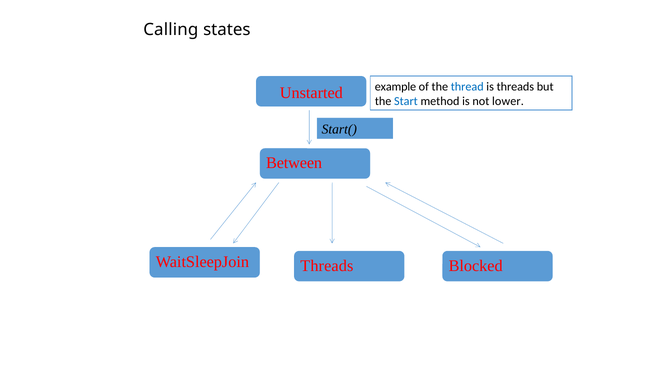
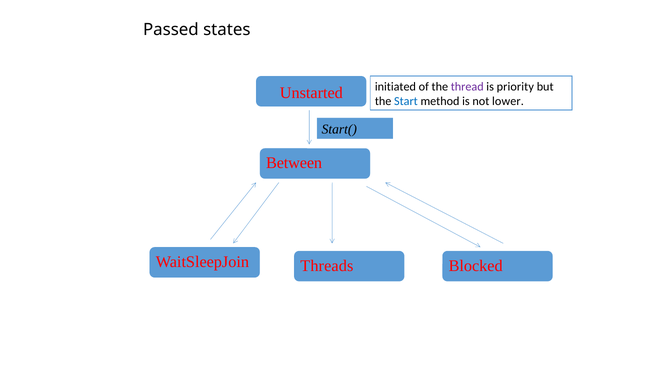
Calling: Calling -> Passed
example: example -> initiated
thread colour: blue -> purple
is threads: threads -> priority
